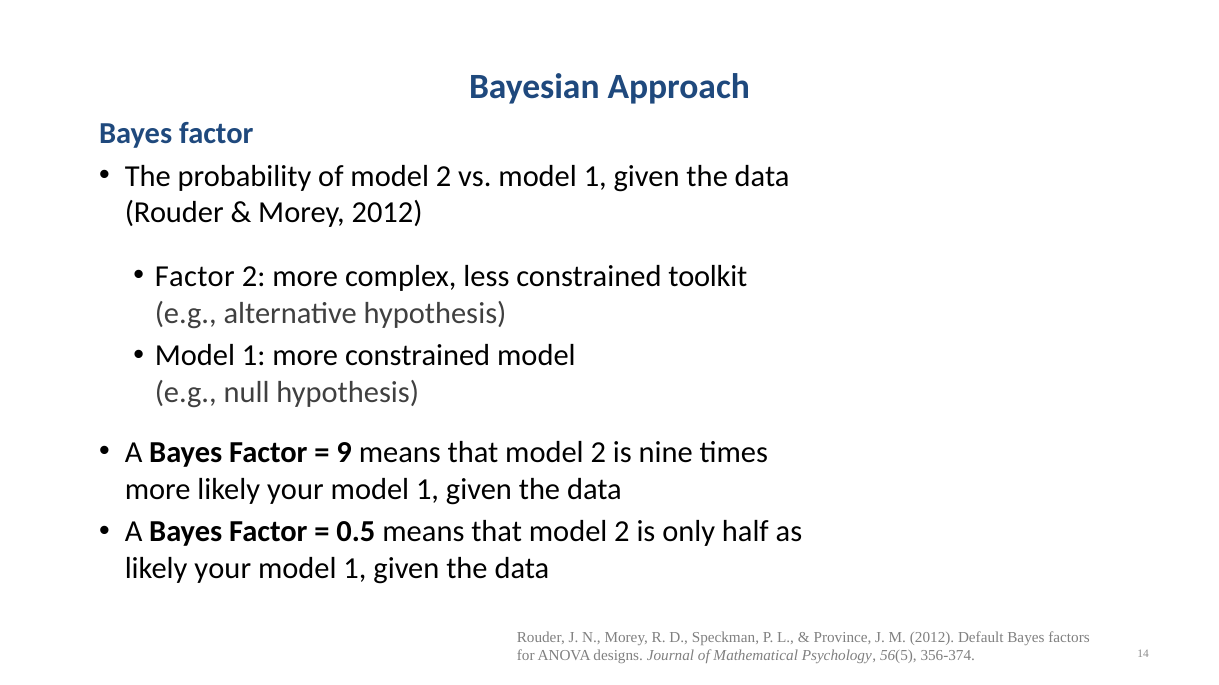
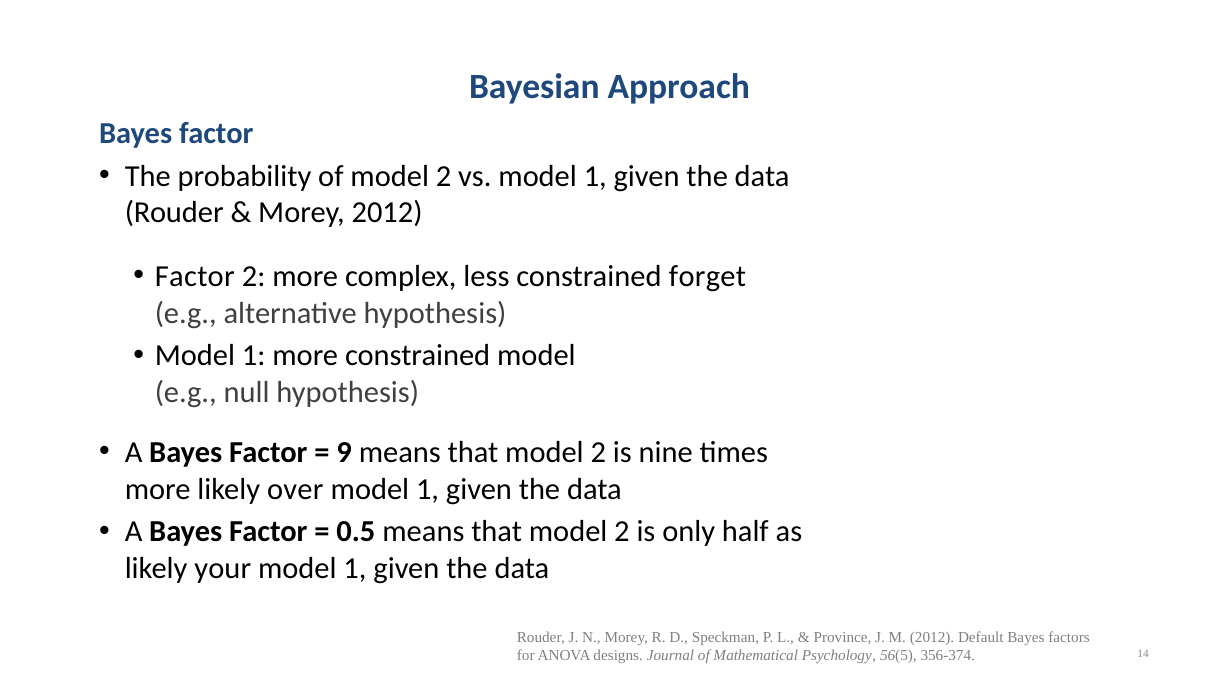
toolkit: toolkit -> forget
more likely your: your -> over
